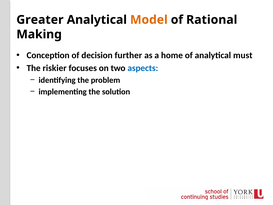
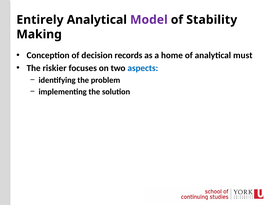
Greater: Greater -> Entirely
Model colour: orange -> purple
Rational: Rational -> Stability
further: further -> records
